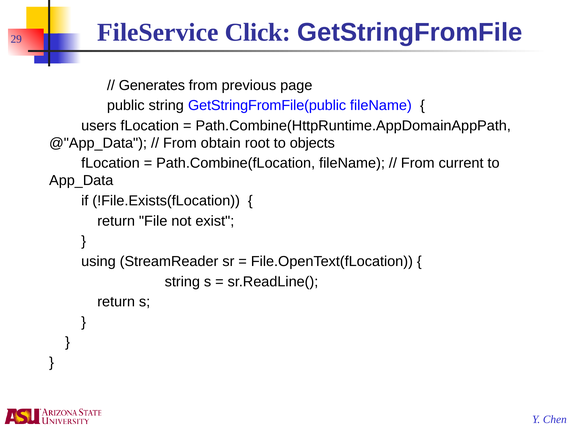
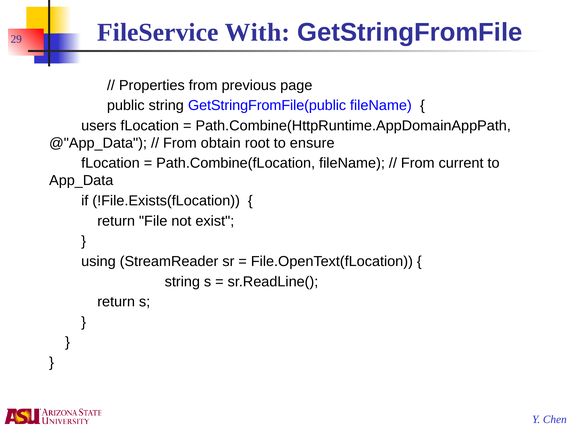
Click: Click -> With
Generates: Generates -> Properties
objects: objects -> ensure
